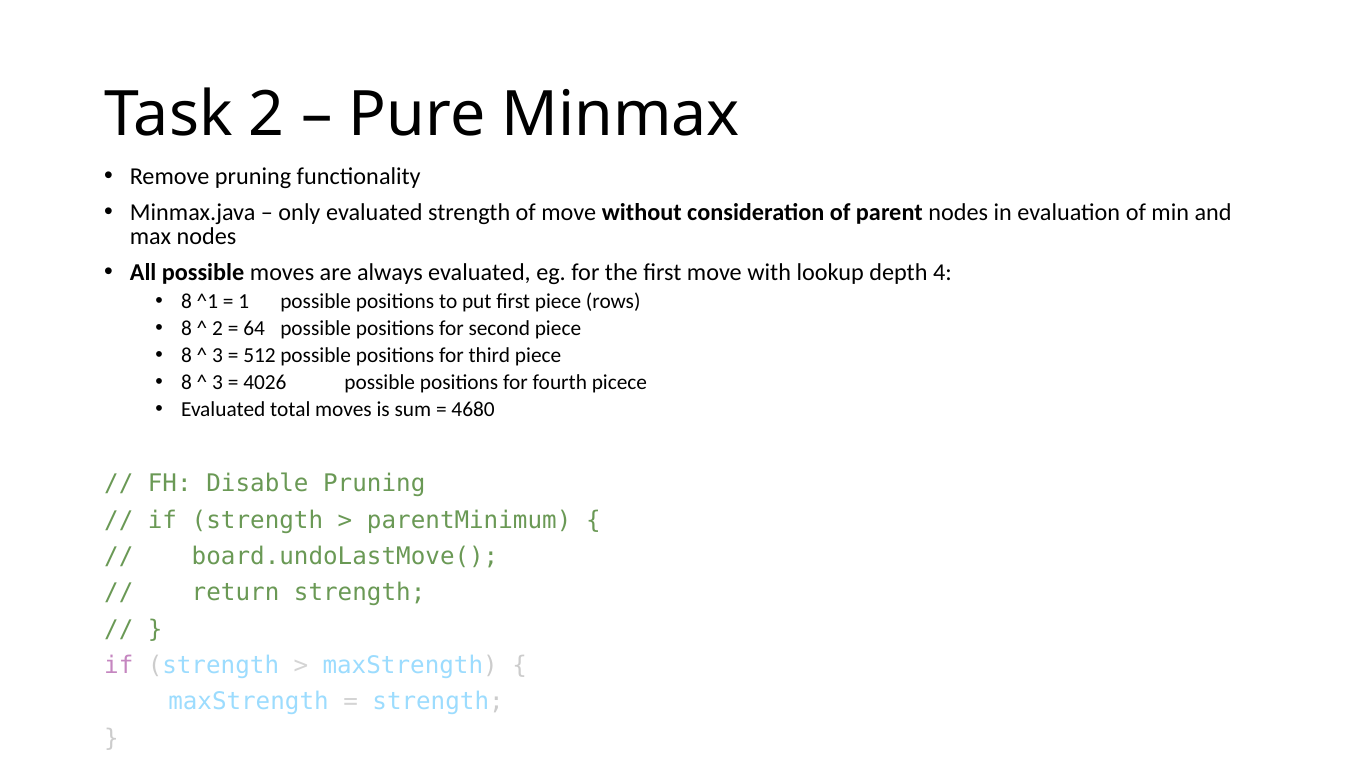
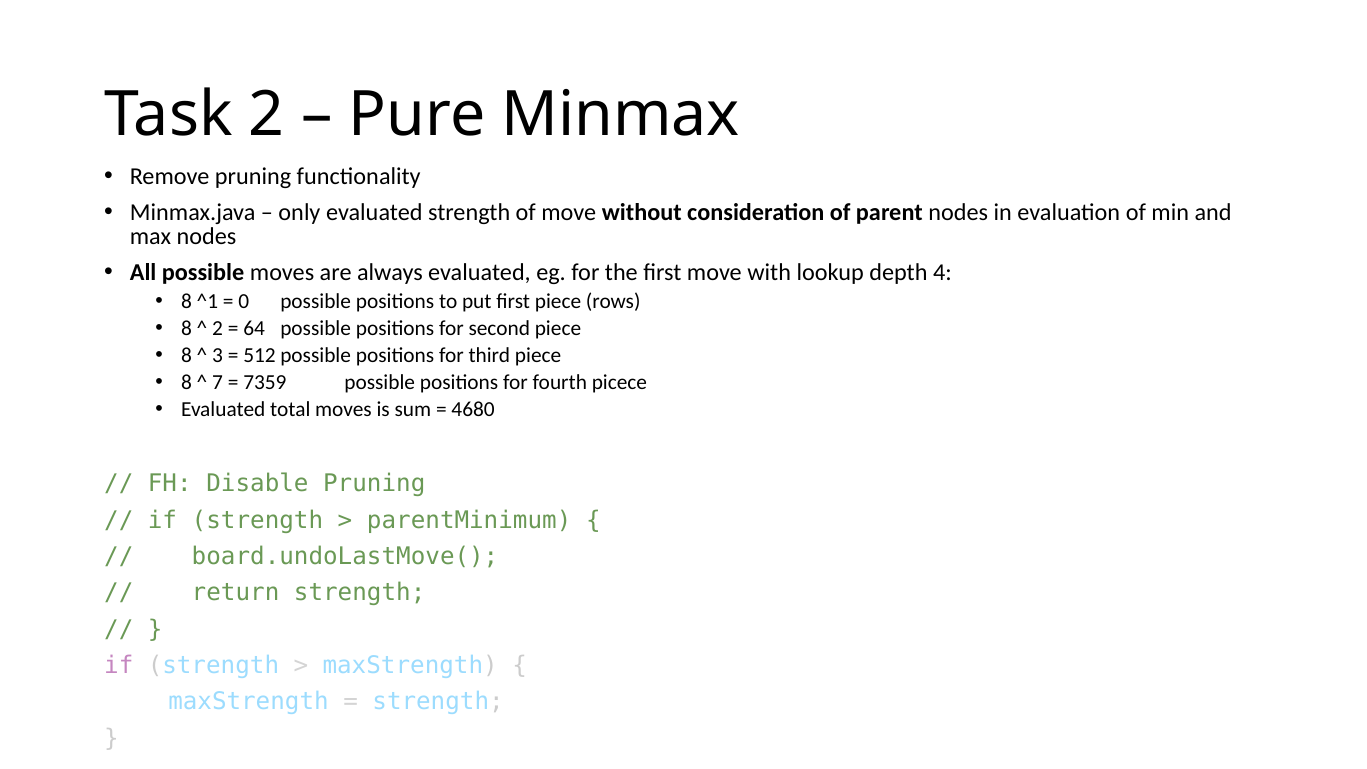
1: 1 -> 0
3 at (218, 383): 3 -> 7
4026: 4026 -> 7359
